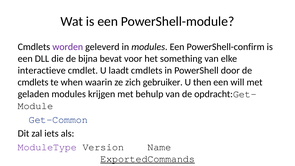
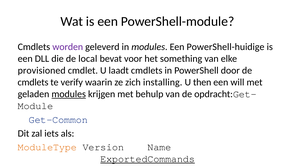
PowerShell-confirm: PowerShell-confirm -> PowerShell-huidige
bijna: bijna -> local
interactieve: interactieve -> provisioned
when: when -> verify
gebruiker: gebruiker -> installing
modules at (69, 94) underline: none -> present
ModuleType colour: purple -> orange
